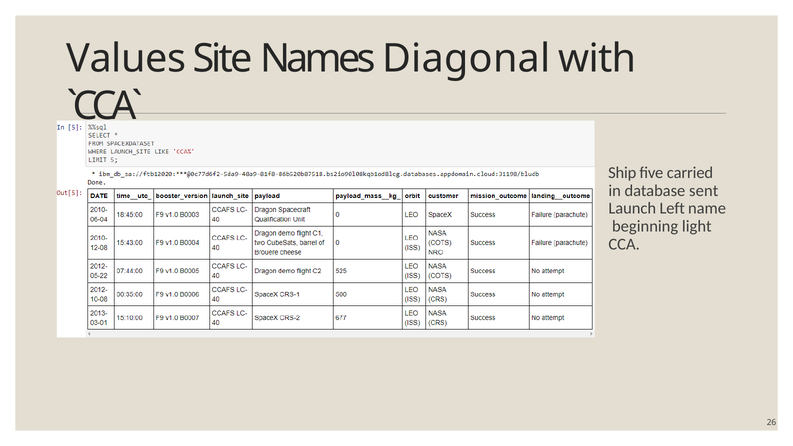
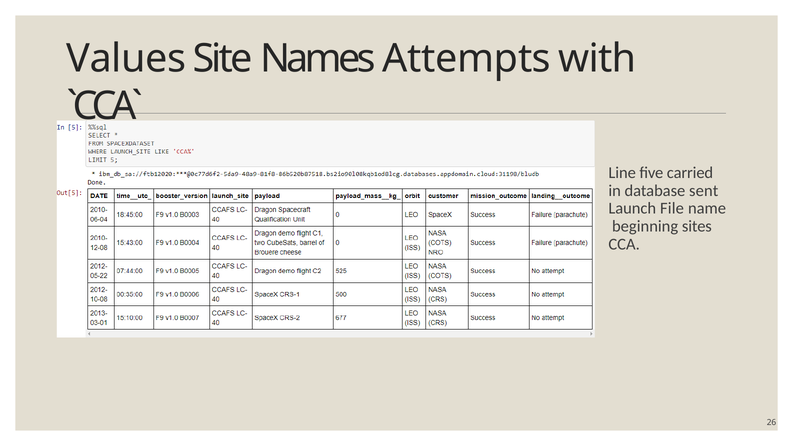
Diagonal: Diagonal -> Attempts
Ship: Ship -> Line
Left: Left -> File
light: light -> sites
